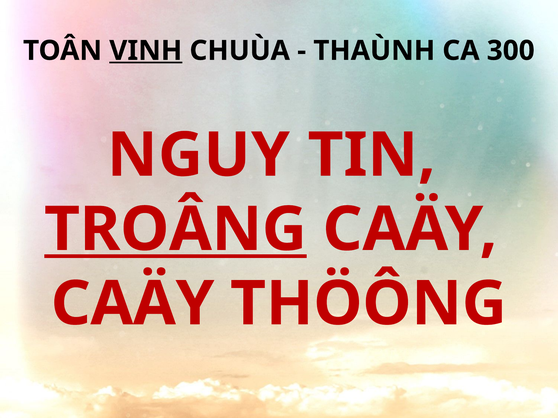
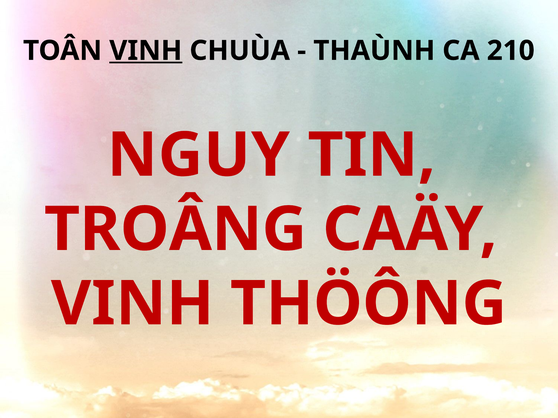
300: 300 -> 210
TROÂNG underline: present -> none
CAÄY at (133, 304): CAÄY -> VINH
